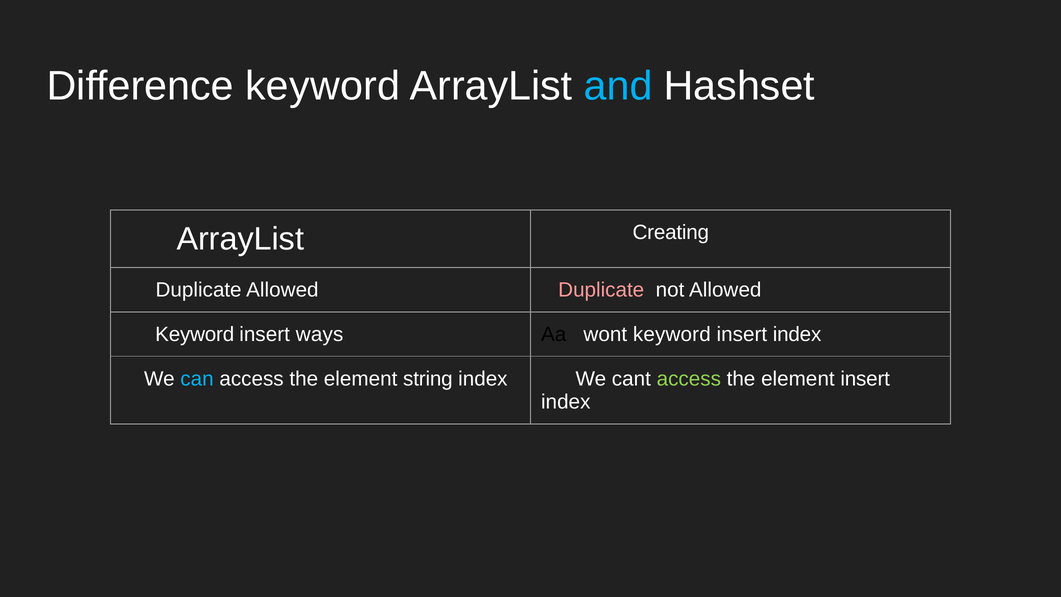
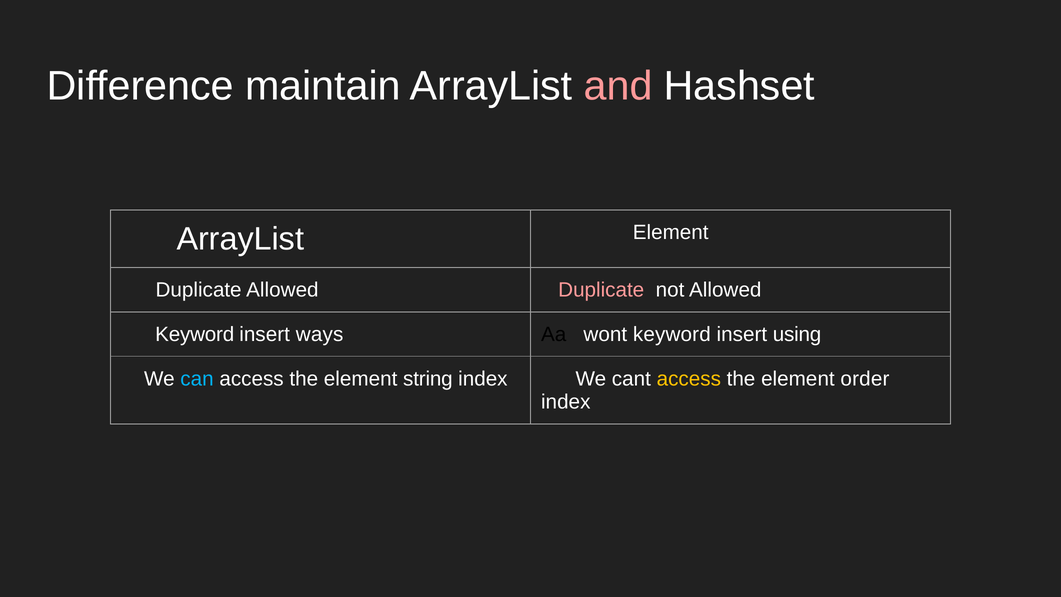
Difference keyword: keyword -> maintain
and colour: light blue -> pink
ArrayList Creating: Creating -> Element
index at (797, 334): index -> using
access at (689, 379) colour: light green -> yellow
element insert: insert -> order
